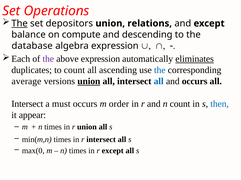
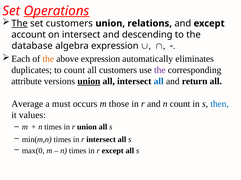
Operations underline: none -> present
set depositors: depositors -> customers
balance: balance -> account
on compute: compute -> intersect
the at (48, 59) colour: purple -> orange
eliminates underline: present -> none
all ascending: ascending -> customers
the at (160, 70) colour: blue -> purple
average: average -> attribute
and occurs: occurs -> return
Intersect at (27, 104): Intersect -> Average
order: order -> those
appear: appear -> values
